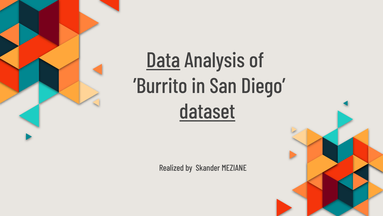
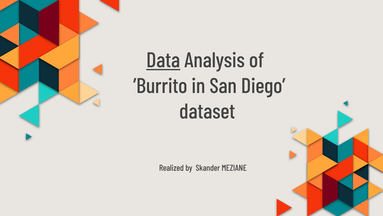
dataset underline: present -> none
